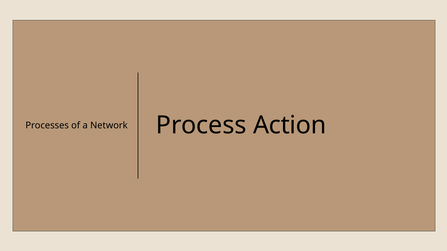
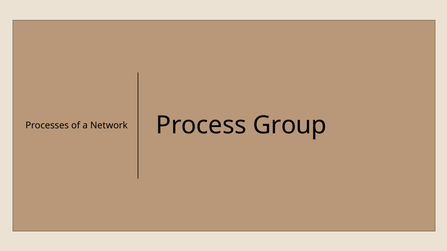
Action: Action -> Group
